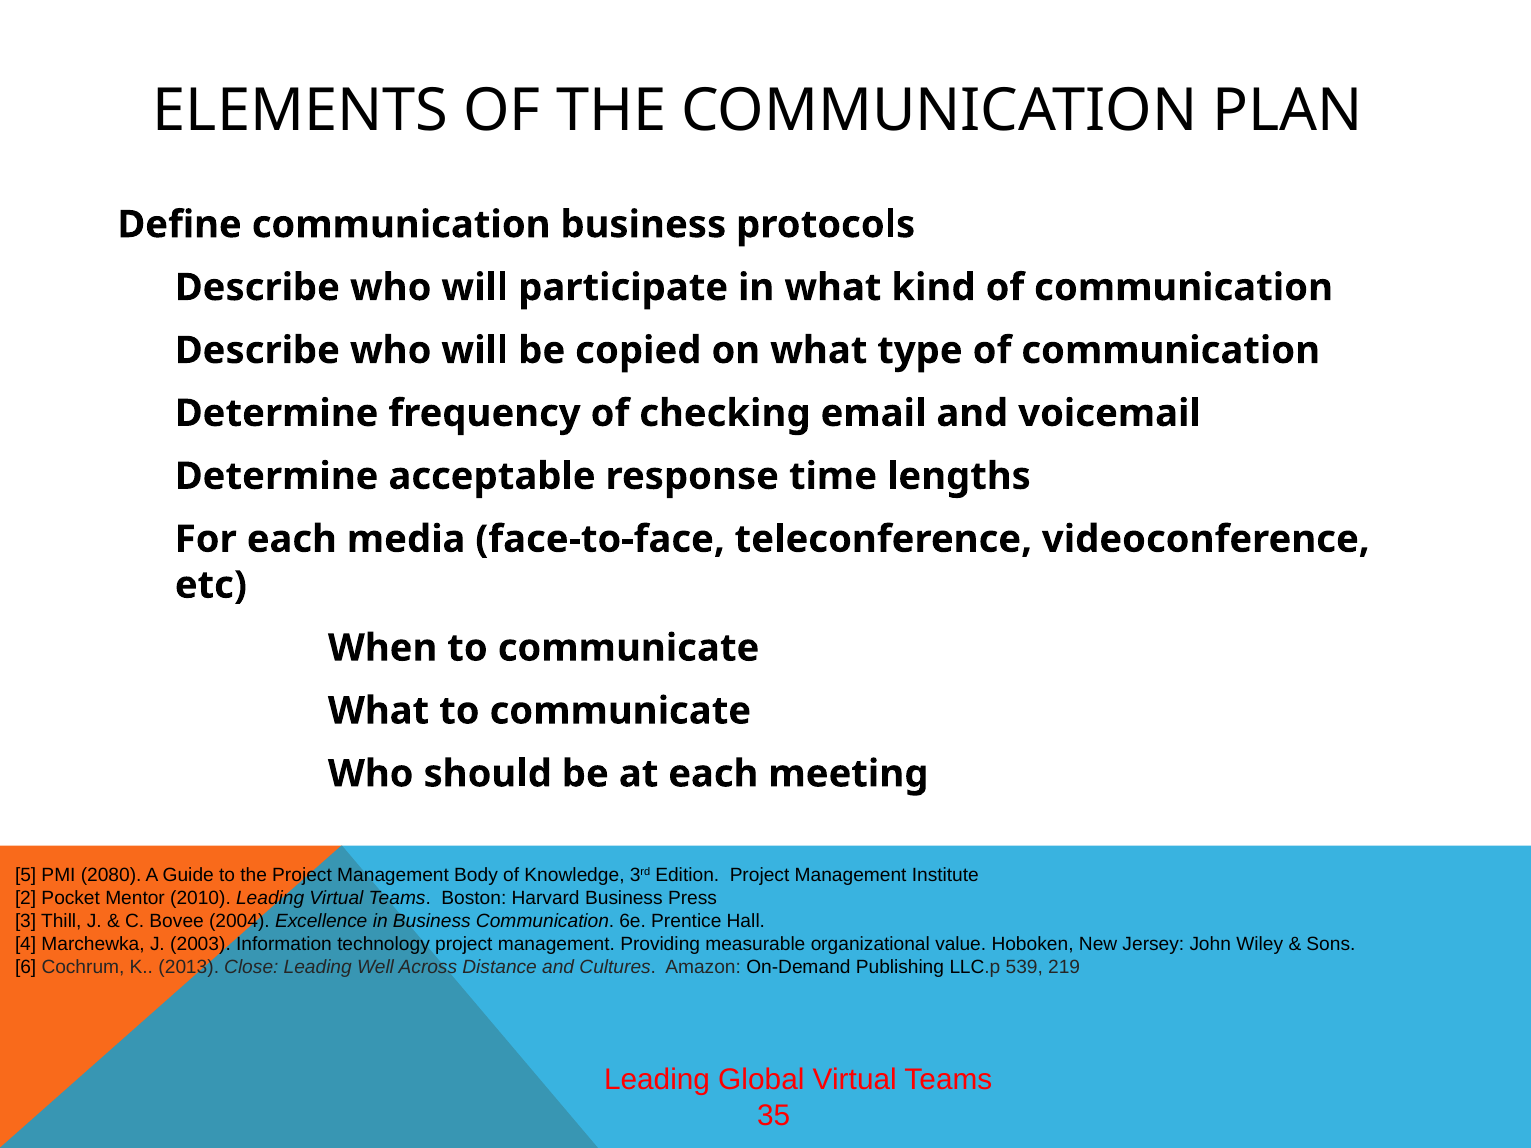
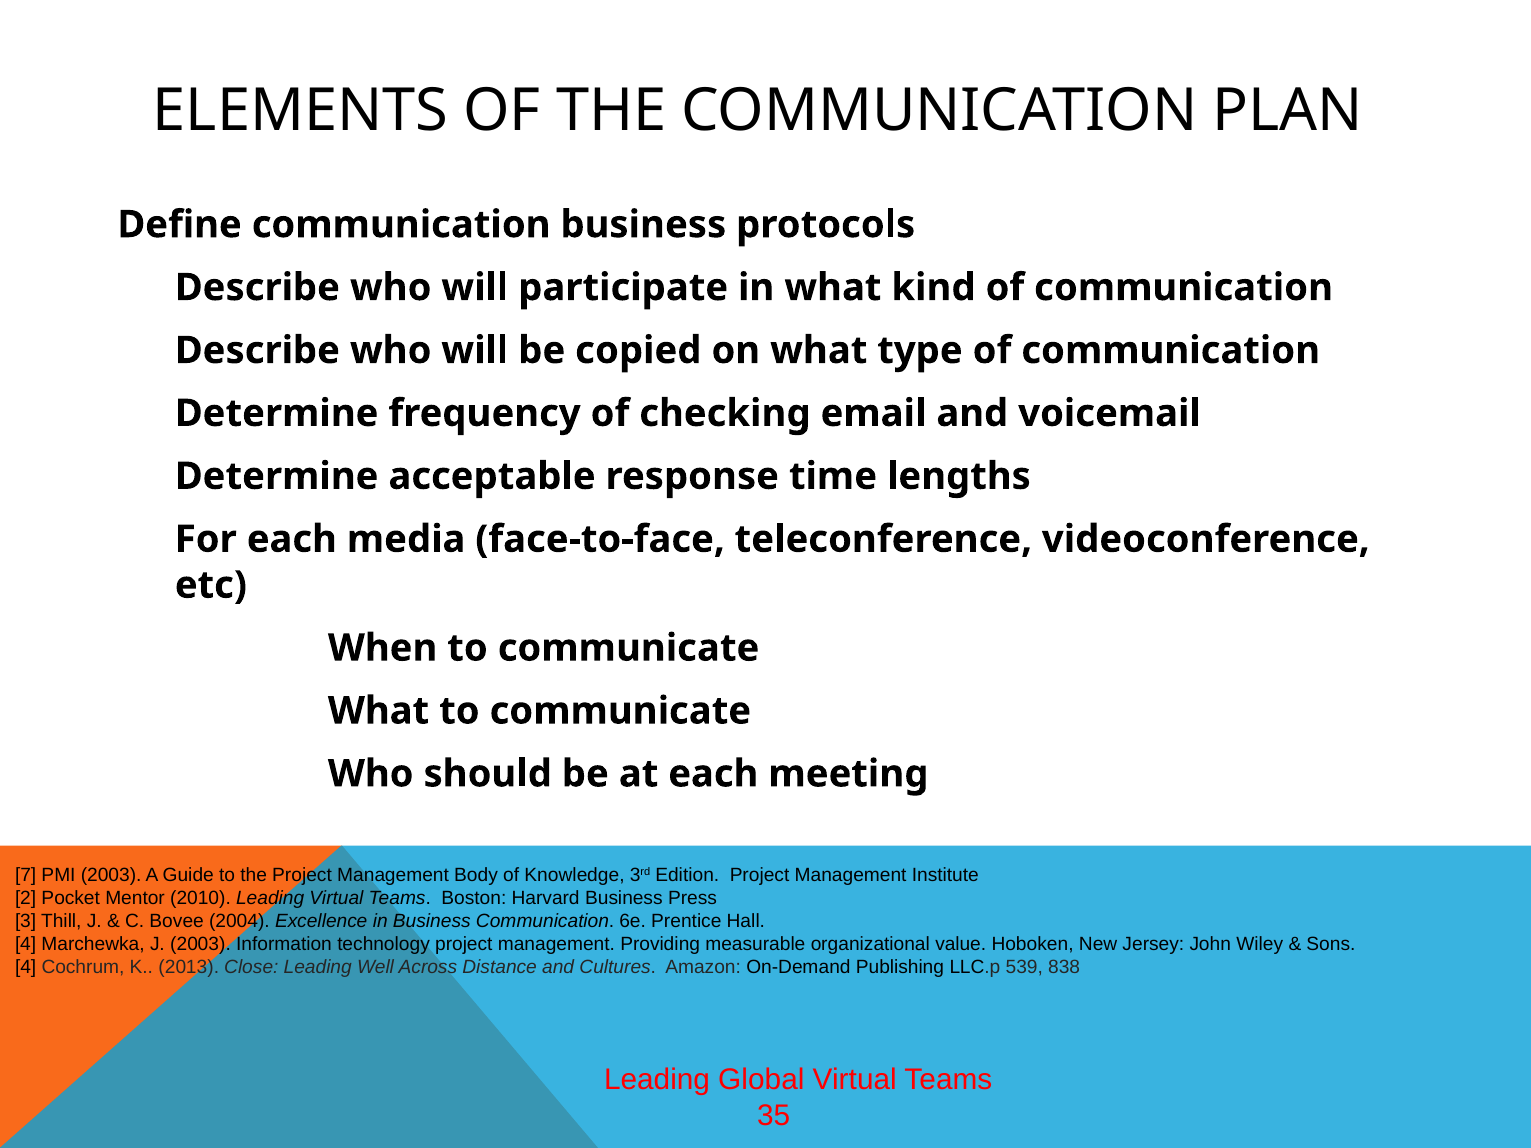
5: 5 -> 7
PMI 2080: 2080 -> 2003
6 at (26, 967): 6 -> 4
219: 219 -> 838
